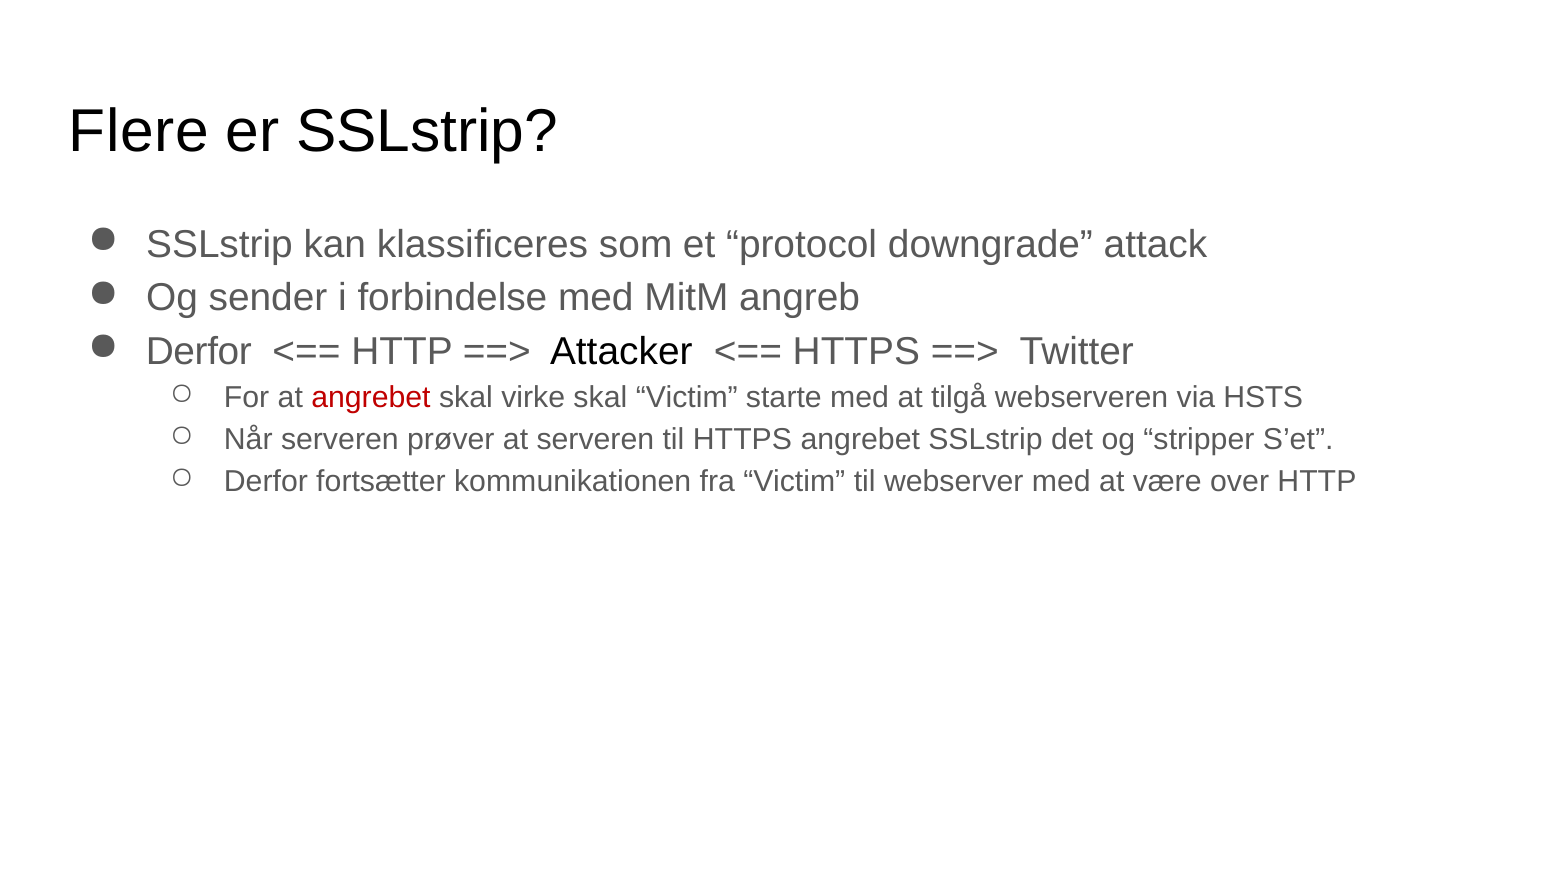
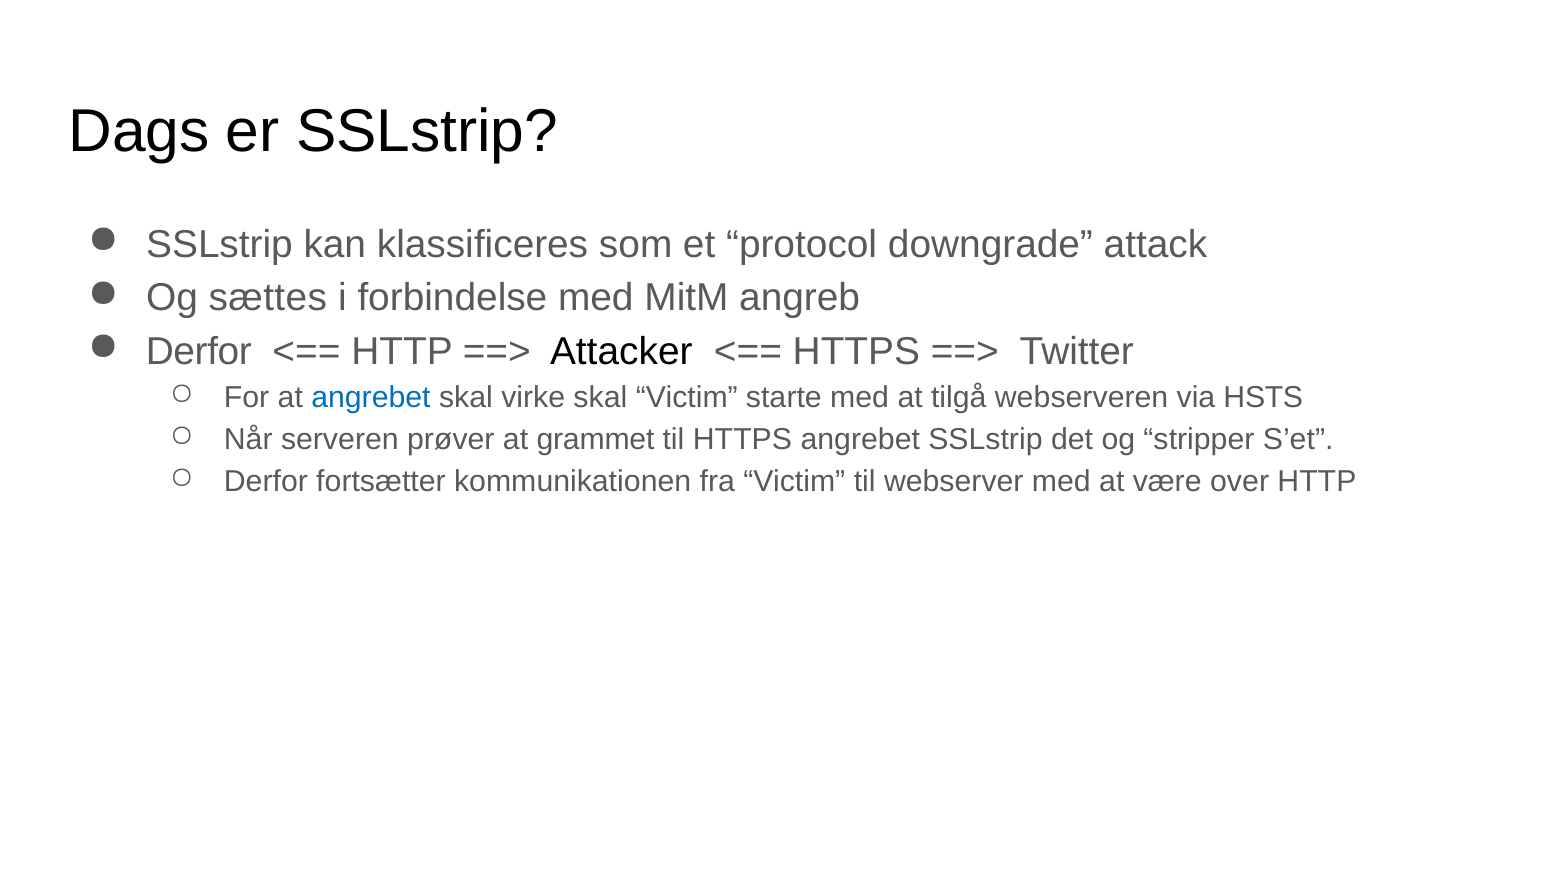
Flere: Flere -> Dags
sender: sender -> sættes
angrebet at (371, 398) colour: red -> blue
at serveren: serveren -> grammet
